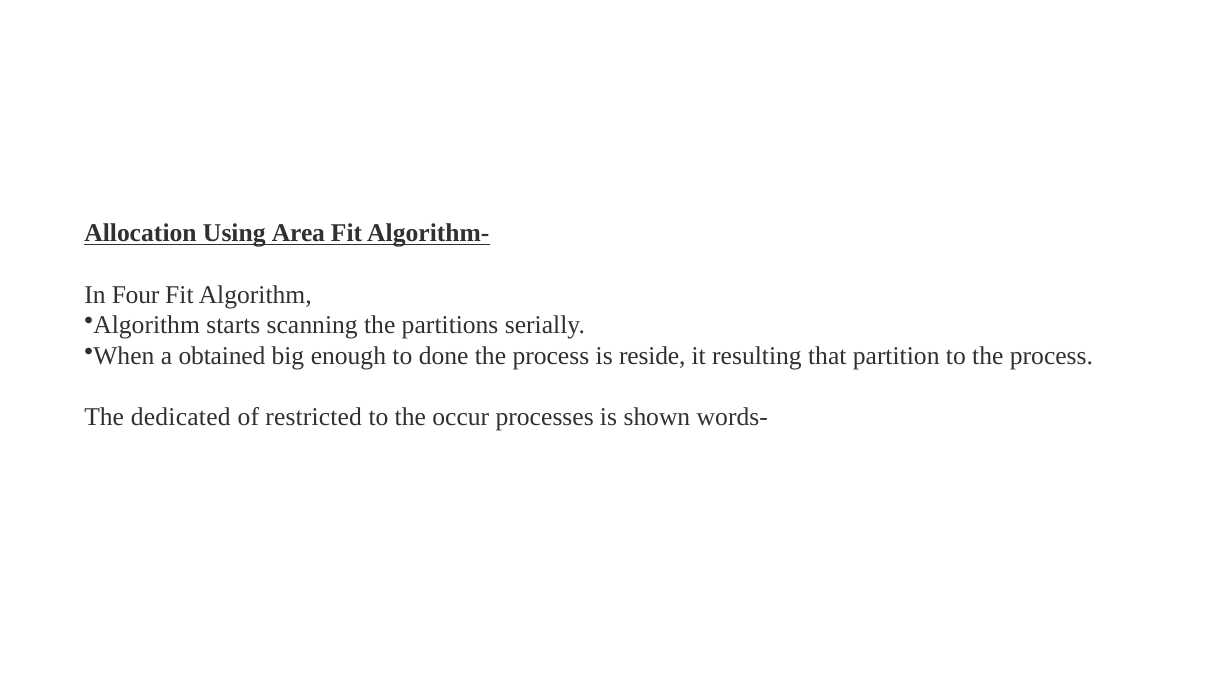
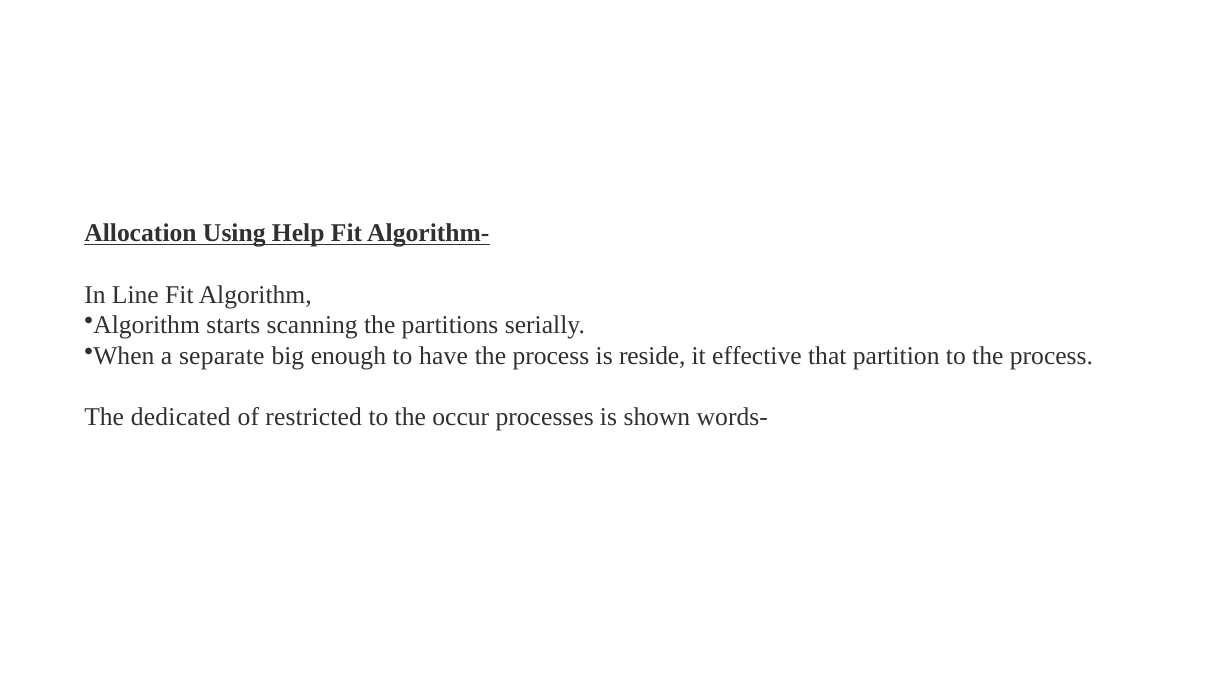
Area: Area -> Help
Four: Four -> Line
obtained: obtained -> separate
done: done -> have
resulting: resulting -> effective
